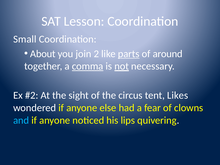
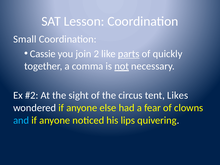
About: About -> Cassie
around: around -> quickly
comma underline: present -> none
